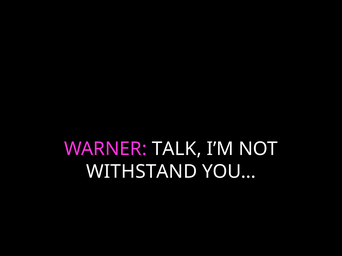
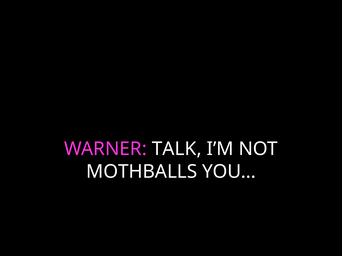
WITHSTAND: WITHSTAND -> MOTHBALLS
